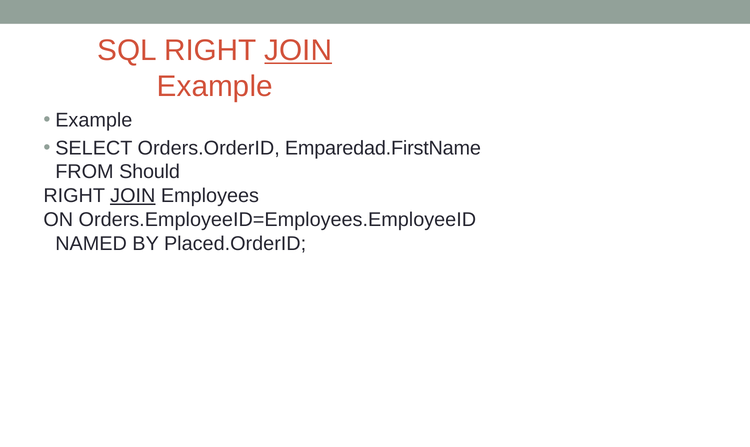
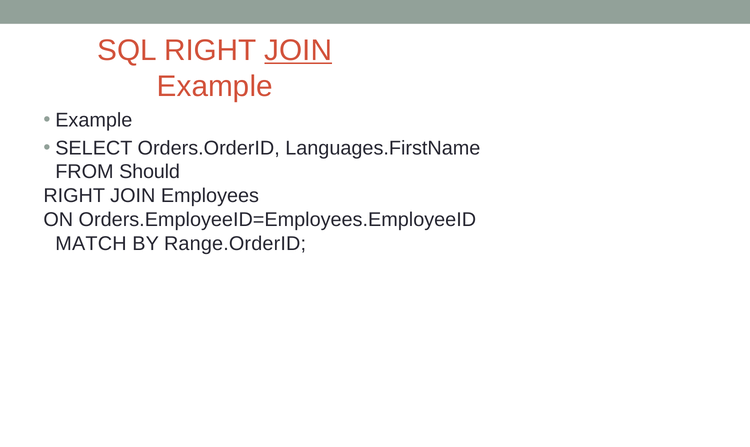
Emparedad.FirstName: Emparedad.FirstName -> Languages.FirstName
JOIN at (133, 196) underline: present -> none
NAMED: NAMED -> MATCH
Placed.OrderID: Placed.OrderID -> Range.OrderID
